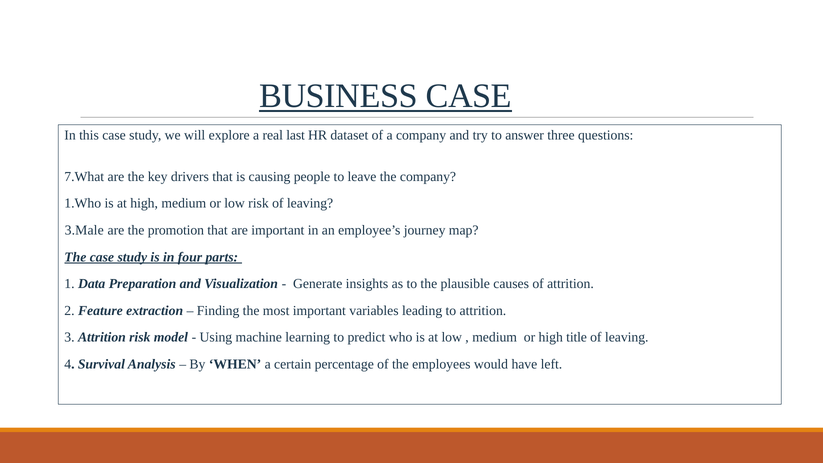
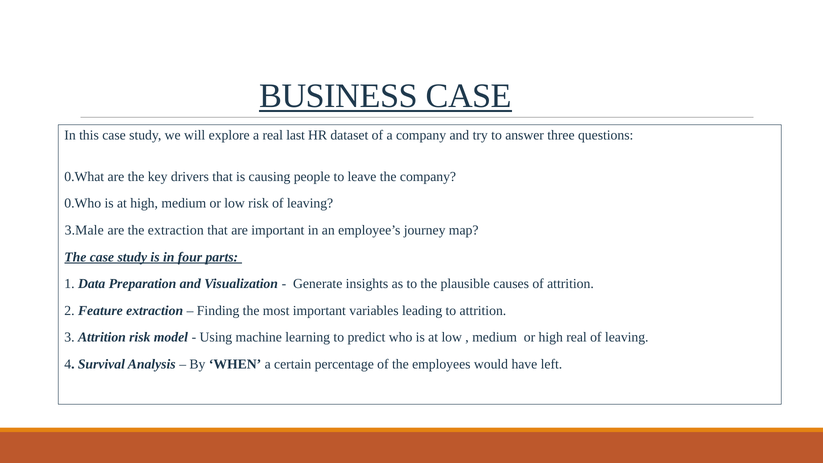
7.What: 7.What -> 0.What
1.Who: 1.Who -> 0.Who
the promotion: promotion -> extraction
high title: title -> real
